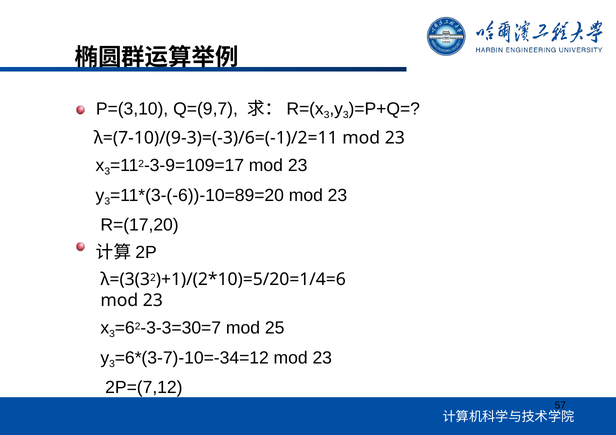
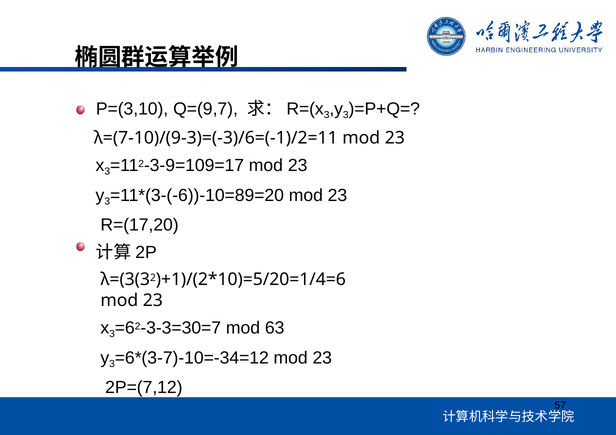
25: 25 -> 63
